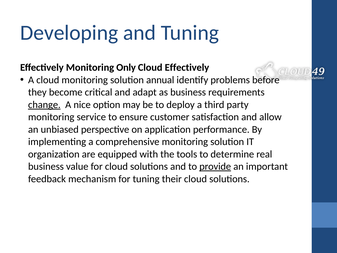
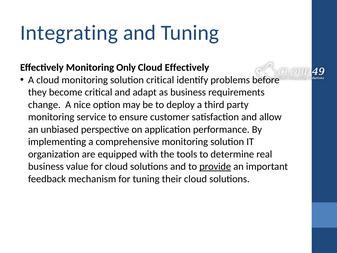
Developing: Developing -> Integrating
solution annual: annual -> critical
change underline: present -> none
